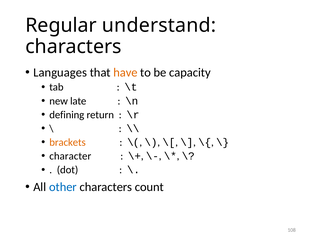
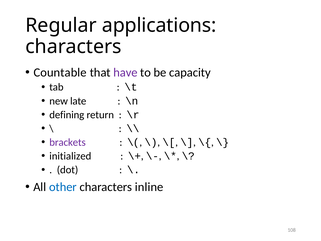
understand: understand -> applications
Languages: Languages -> Countable
have colour: orange -> purple
brackets colour: orange -> purple
character: character -> initialized
count: count -> inline
